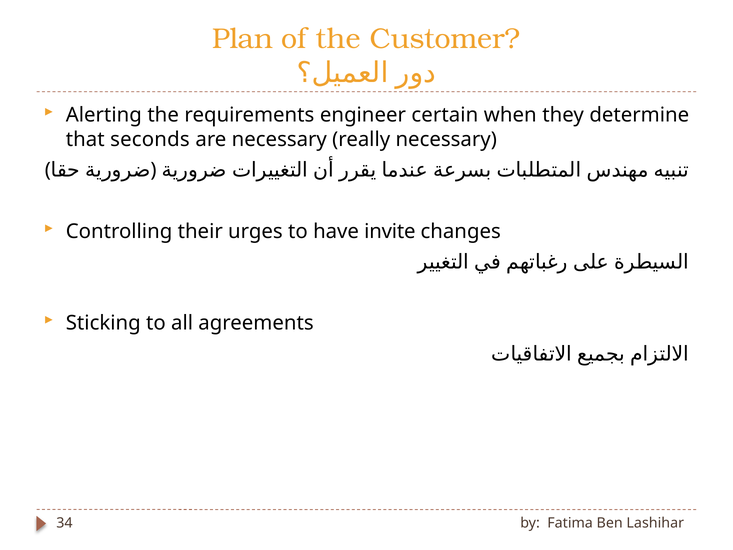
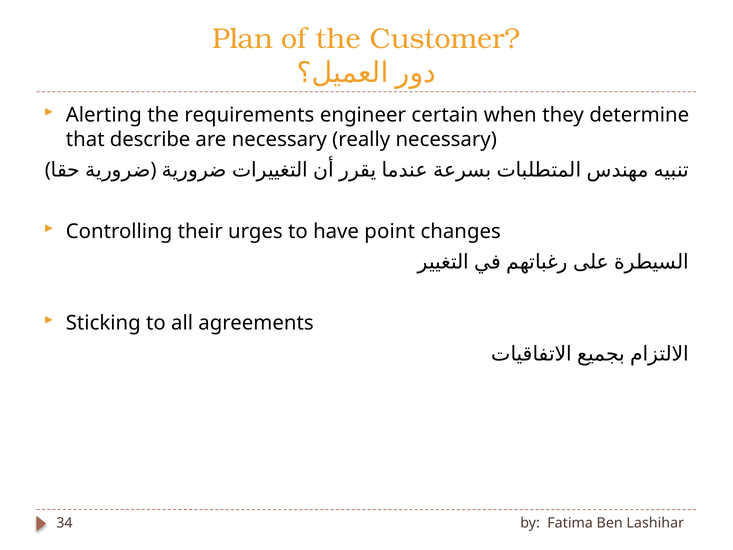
seconds: seconds -> describe
invite: invite -> point
